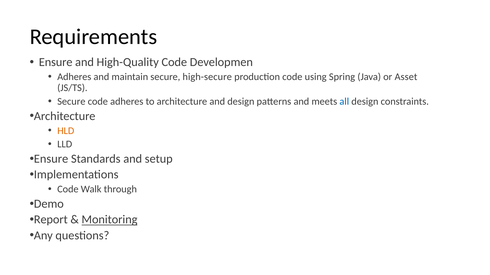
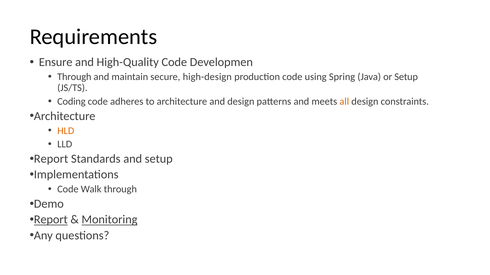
Adheres at (74, 77): Adheres -> Through
high-secure: high-secure -> high-design
or Asset: Asset -> Setup
Secure at (71, 102): Secure -> Coding
all colour: blue -> orange
Ensure at (51, 159): Ensure -> Report
Report at (51, 220) underline: none -> present
